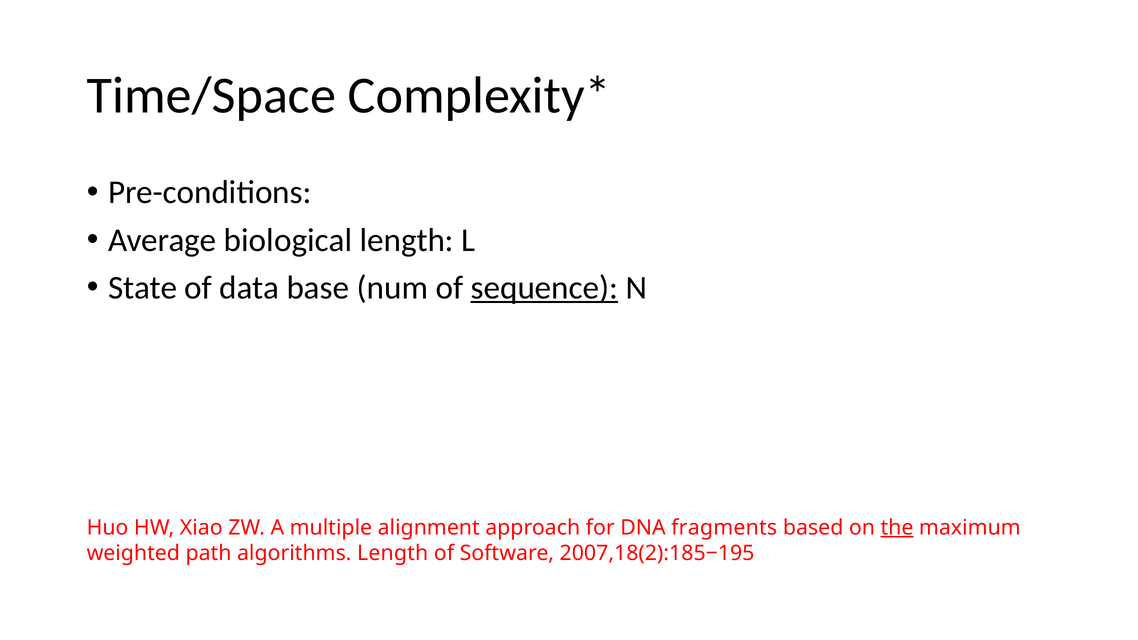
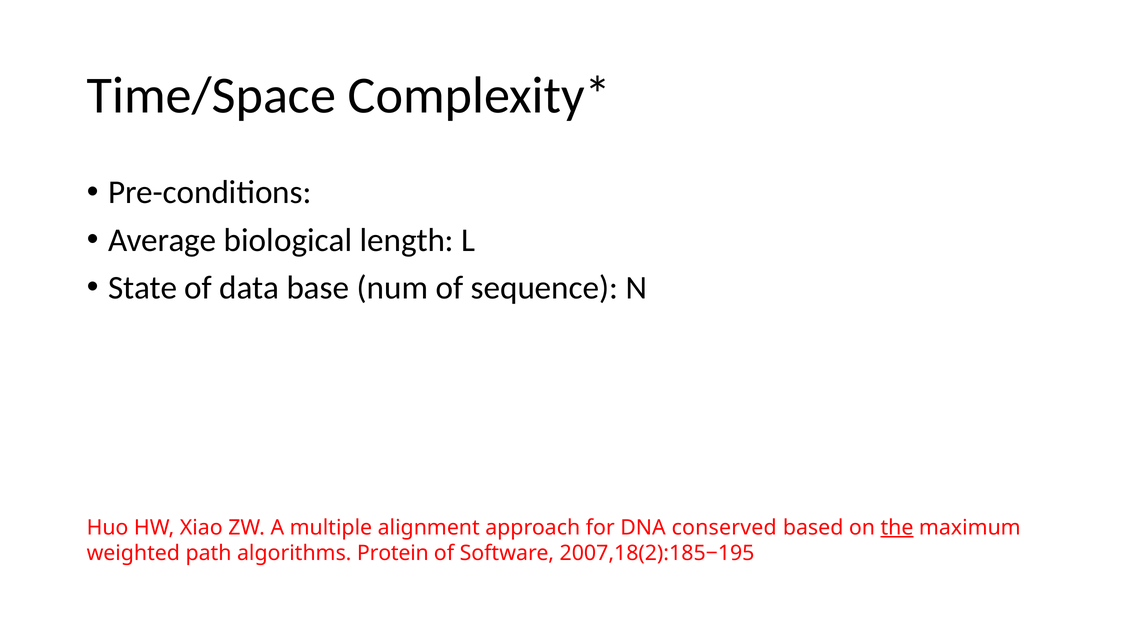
sequence underline: present -> none
fragments: fragments -> conserved
algorithms Length: Length -> Protein
